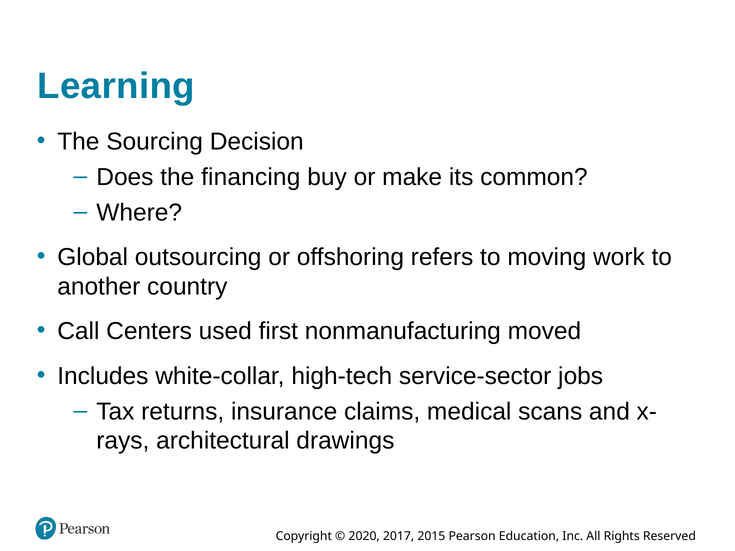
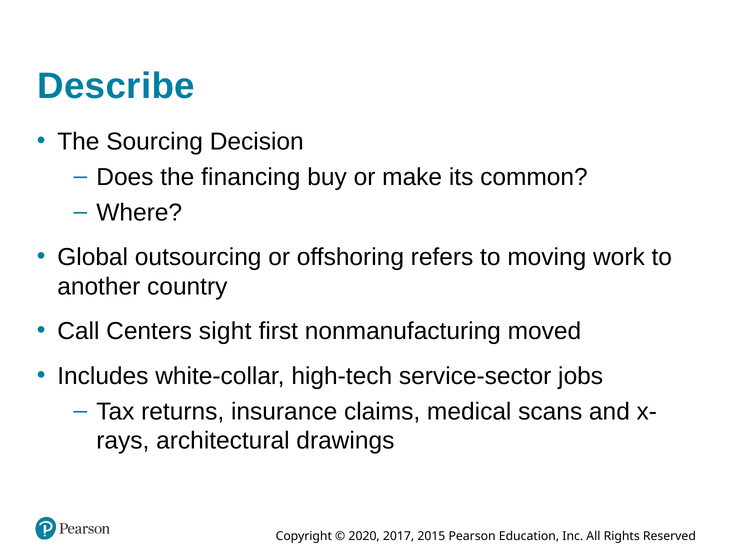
Learning: Learning -> Describe
used: used -> sight
